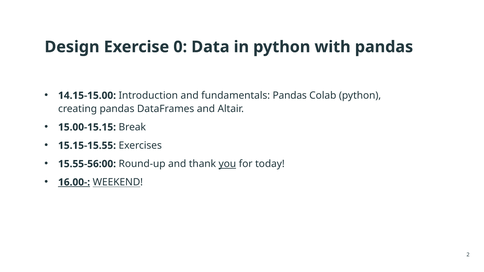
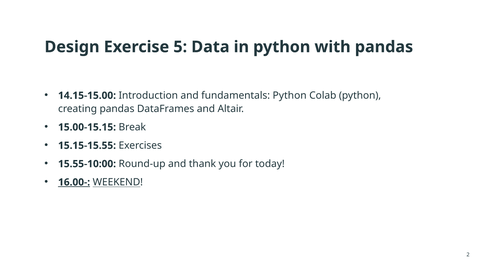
0: 0 -> 5
fundamentals Pandas: Pandas -> Python
15.55-56:00: 15.55-56:00 -> 15.55-10:00
you underline: present -> none
